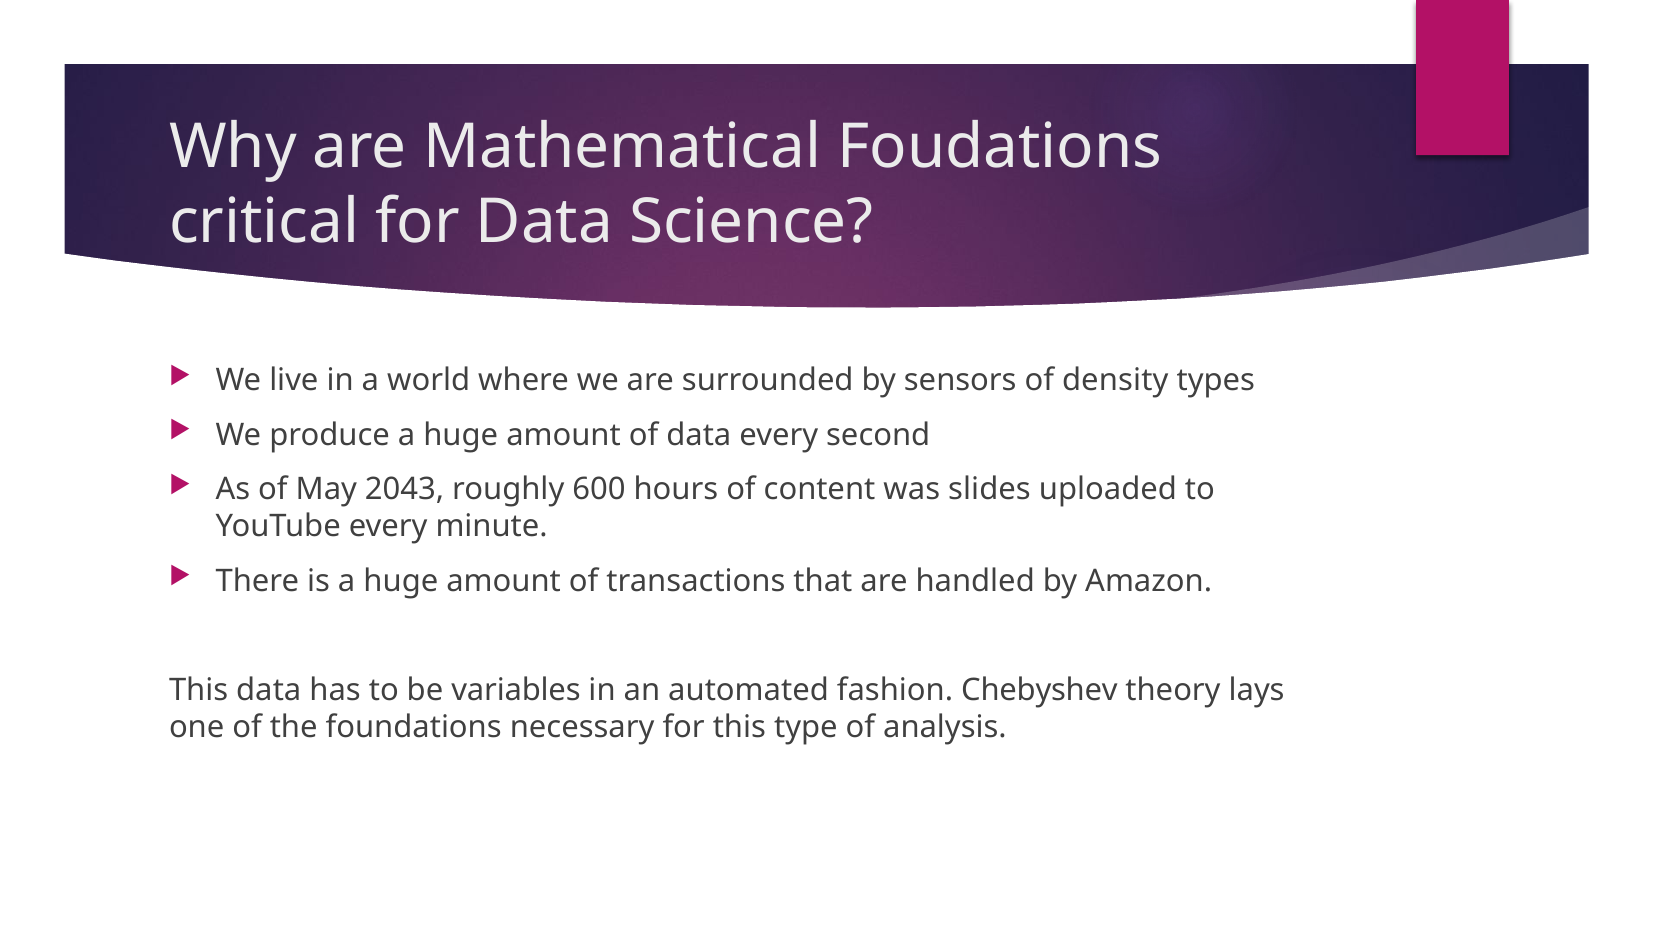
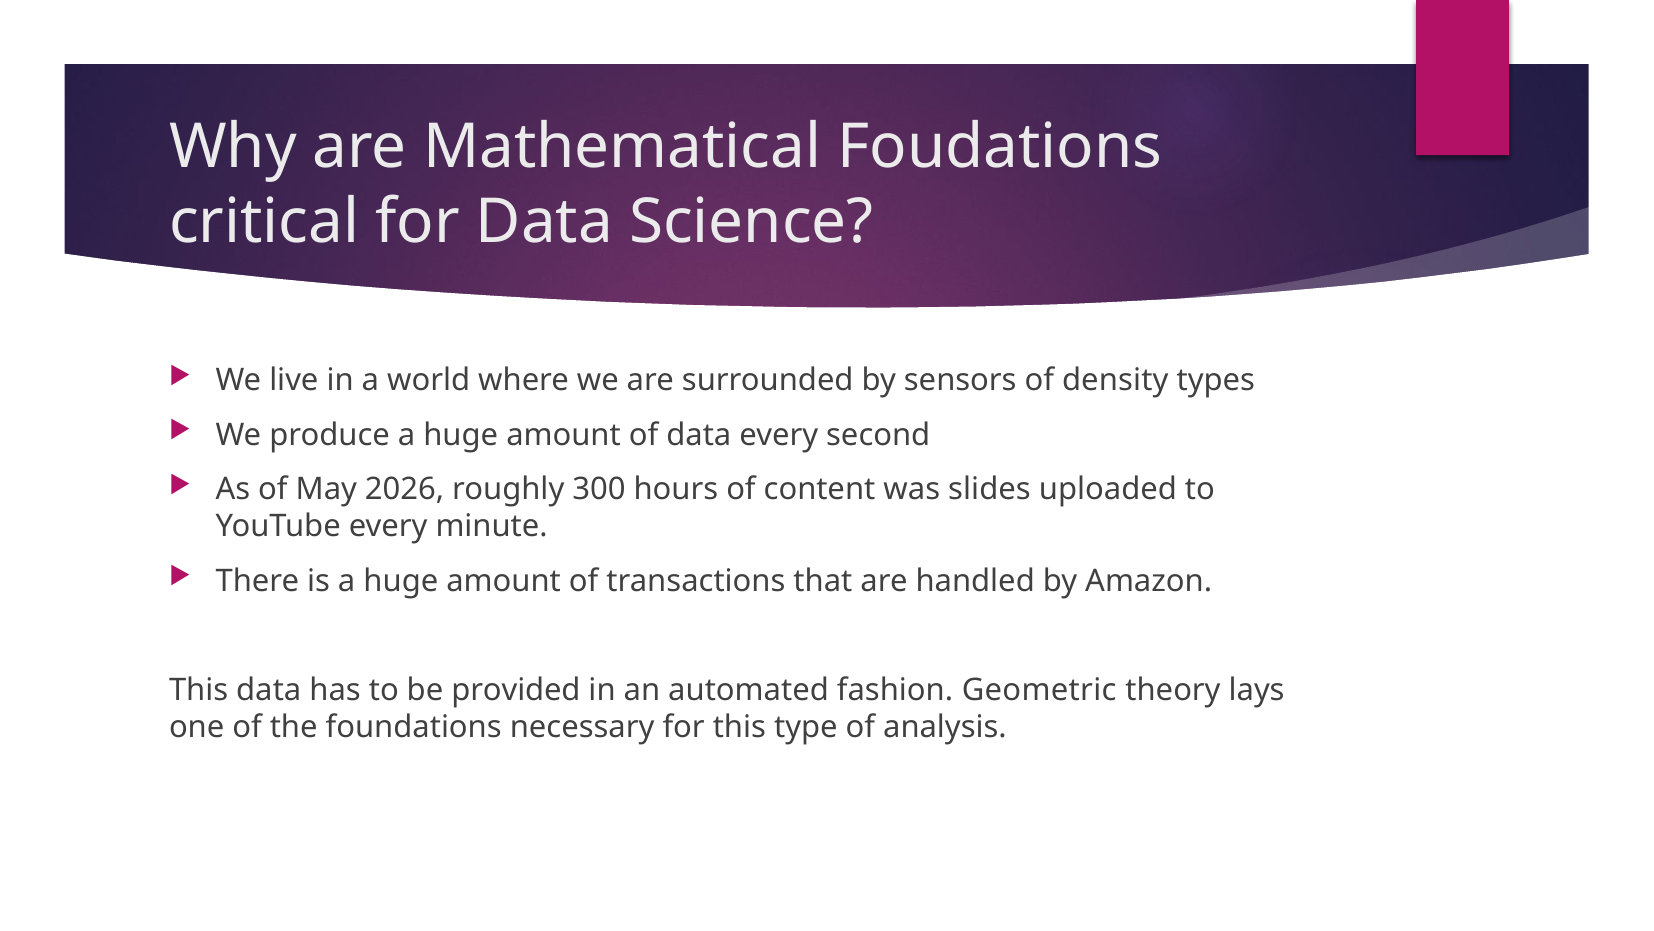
2043: 2043 -> 2026
600: 600 -> 300
variables: variables -> provided
Chebyshev: Chebyshev -> Geometric
